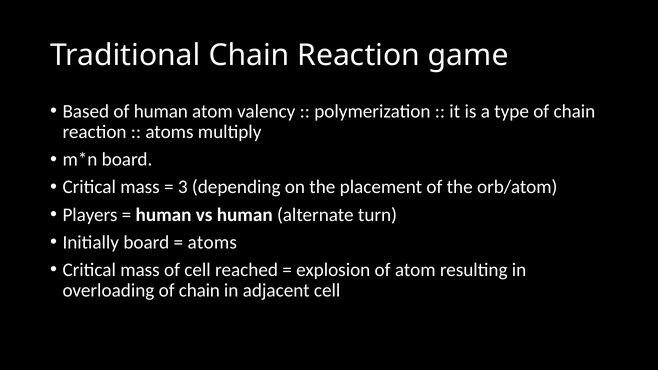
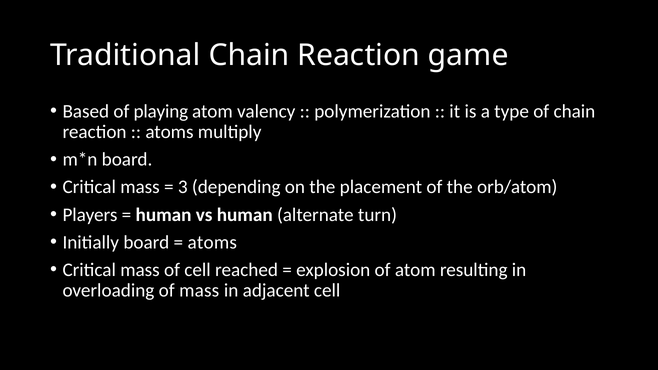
of human: human -> playing
overloading of chain: chain -> mass
